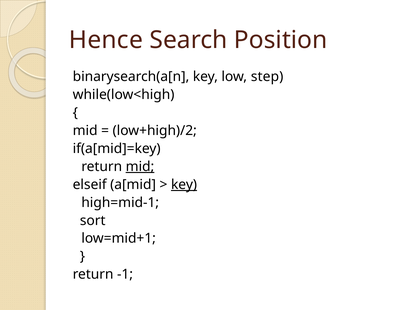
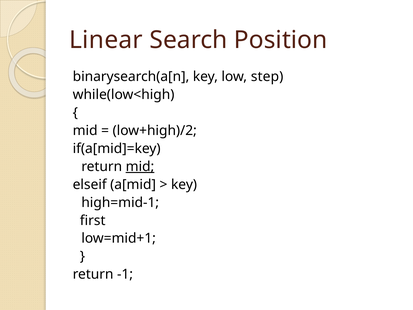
Hence: Hence -> Linear
key at (184, 184) underline: present -> none
sort: sort -> first
